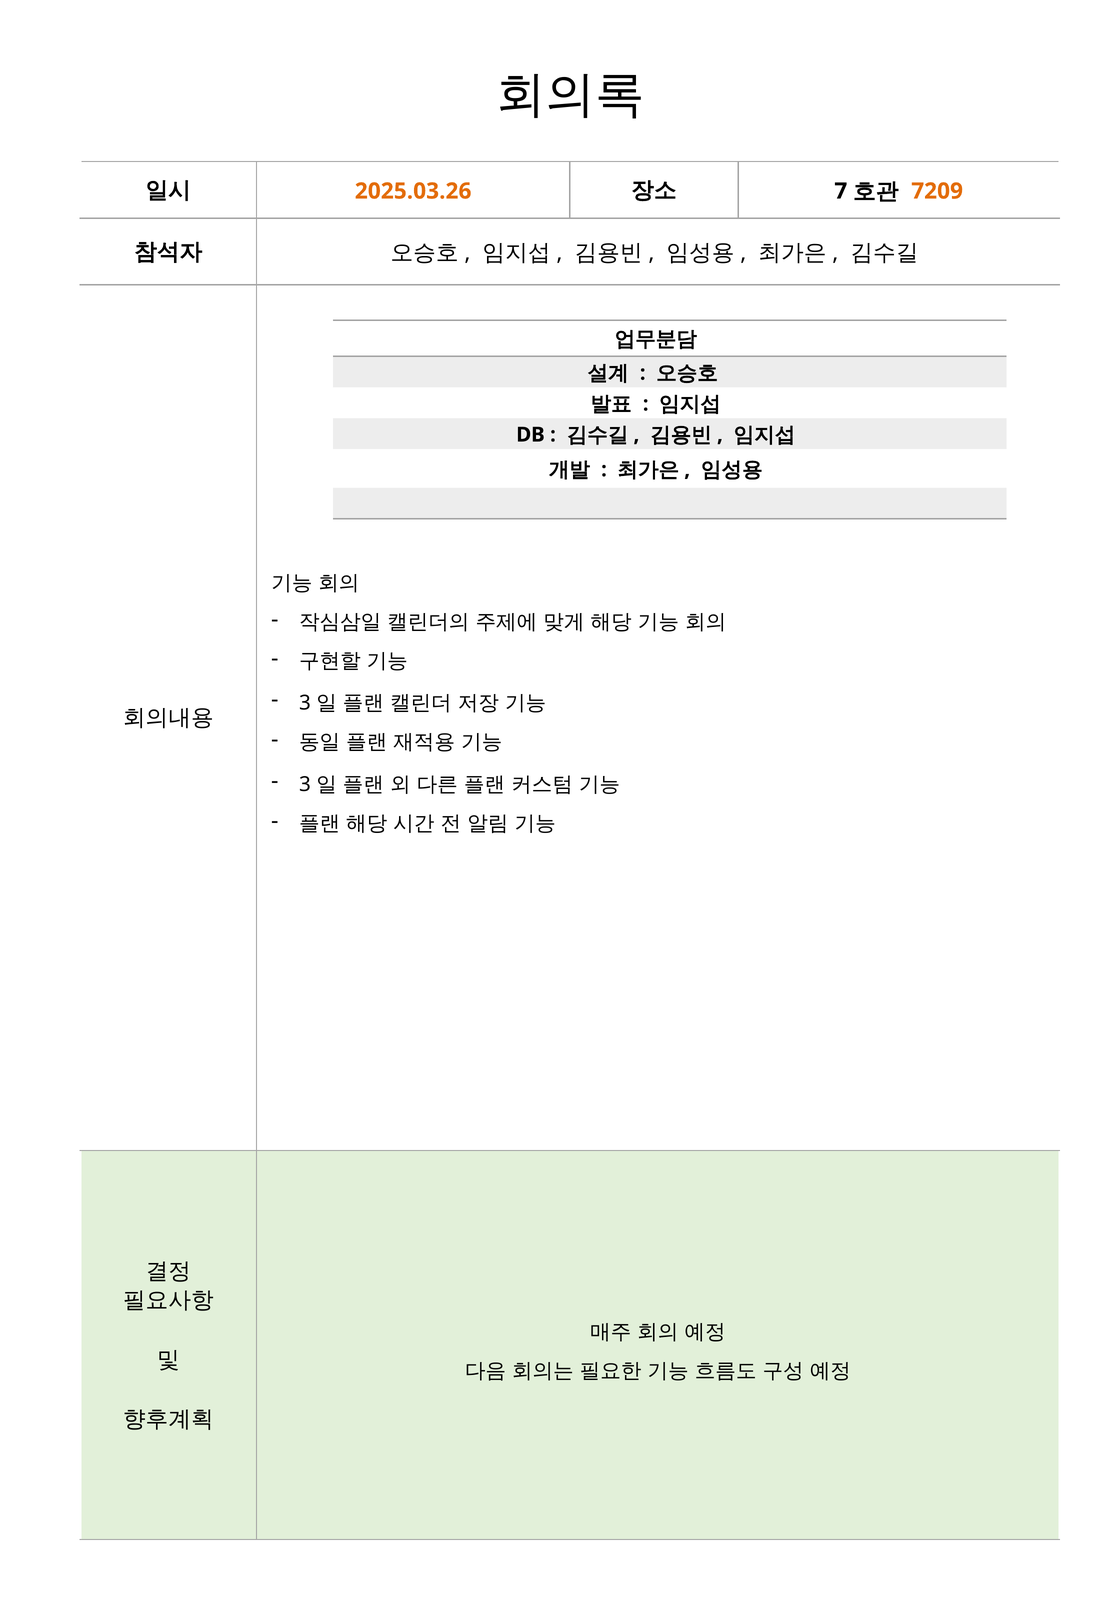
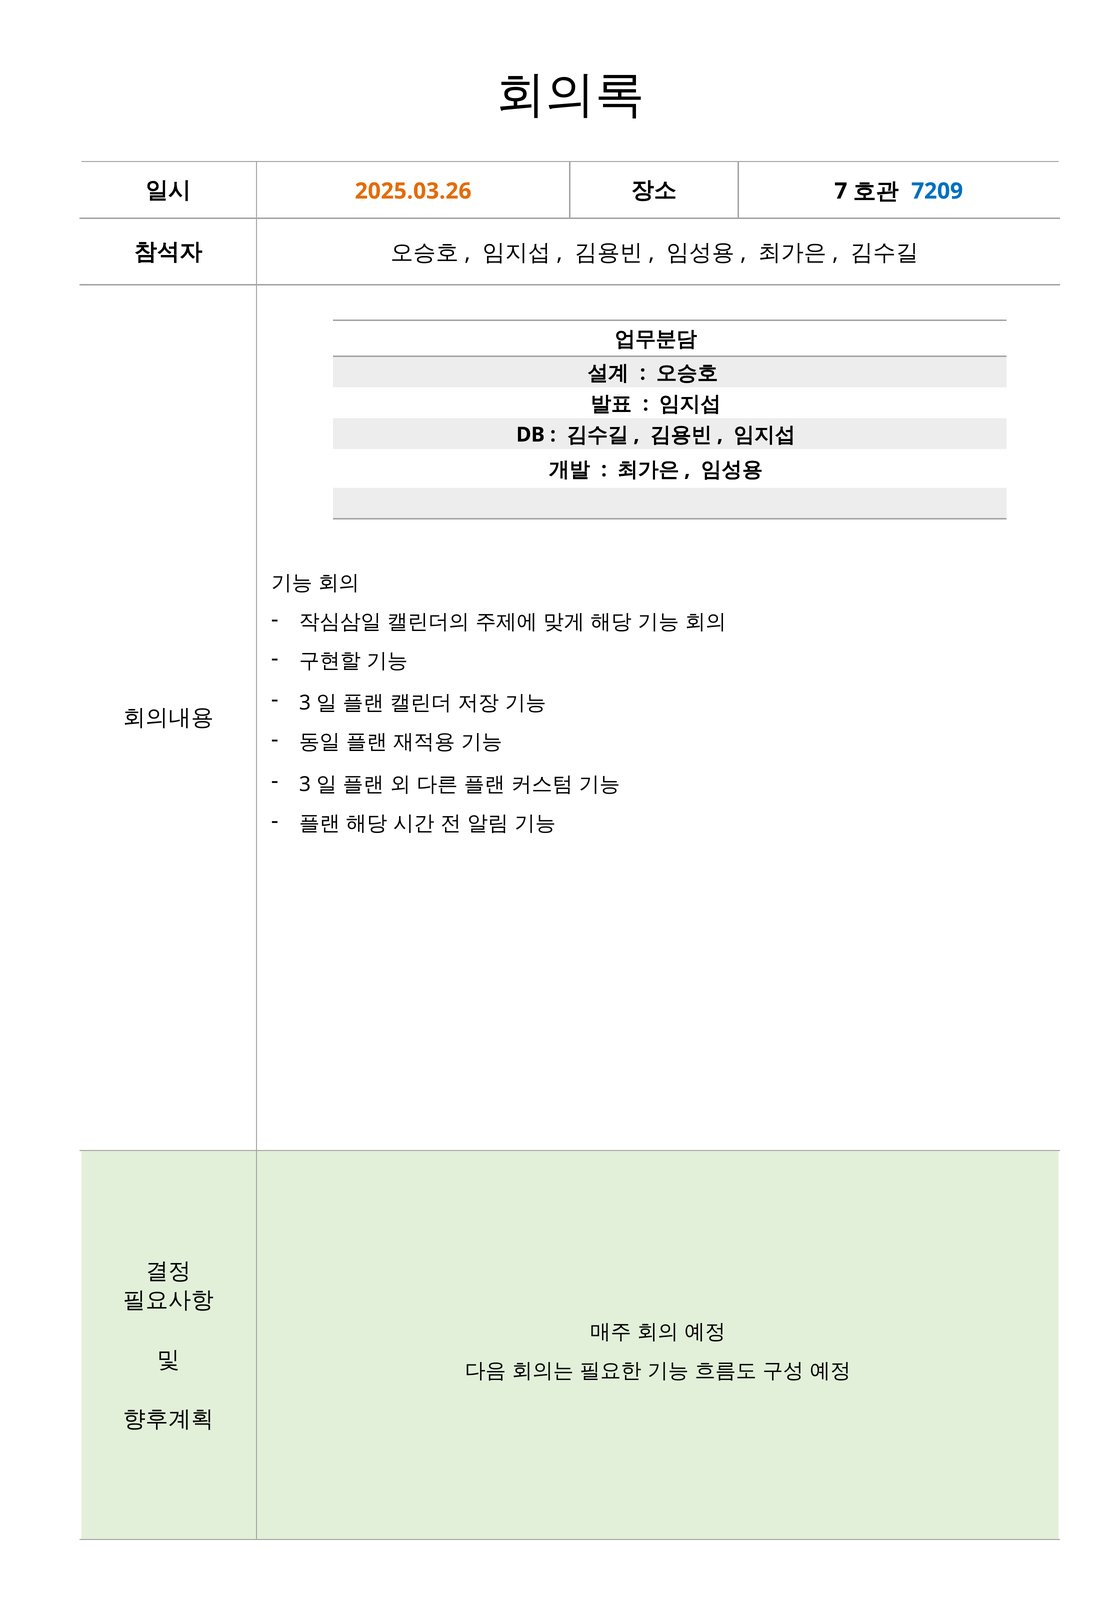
7209 colour: orange -> blue
